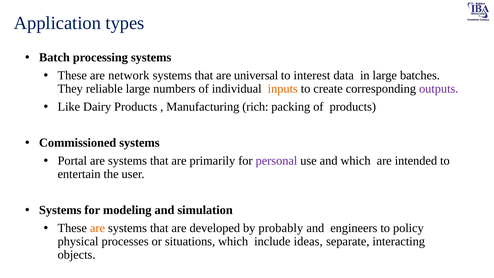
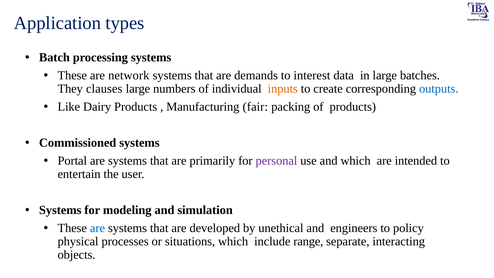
universal: universal -> demands
reliable: reliable -> clauses
outputs colour: purple -> blue
rich: rich -> fair
are at (97, 228) colour: orange -> blue
probably: probably -> unethical
ideas: ideas -> range
